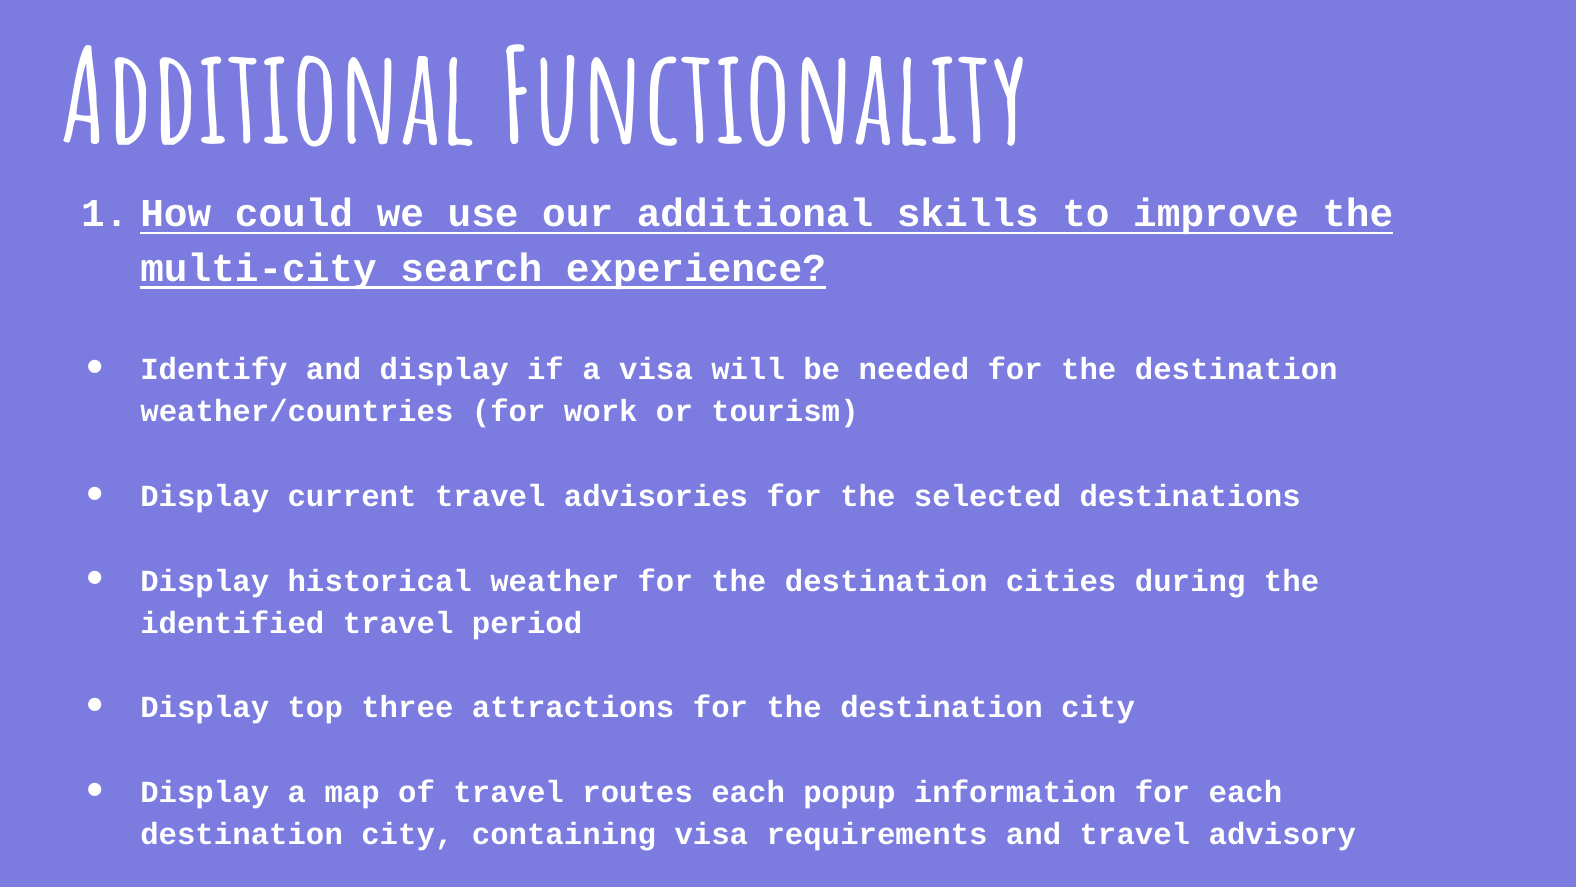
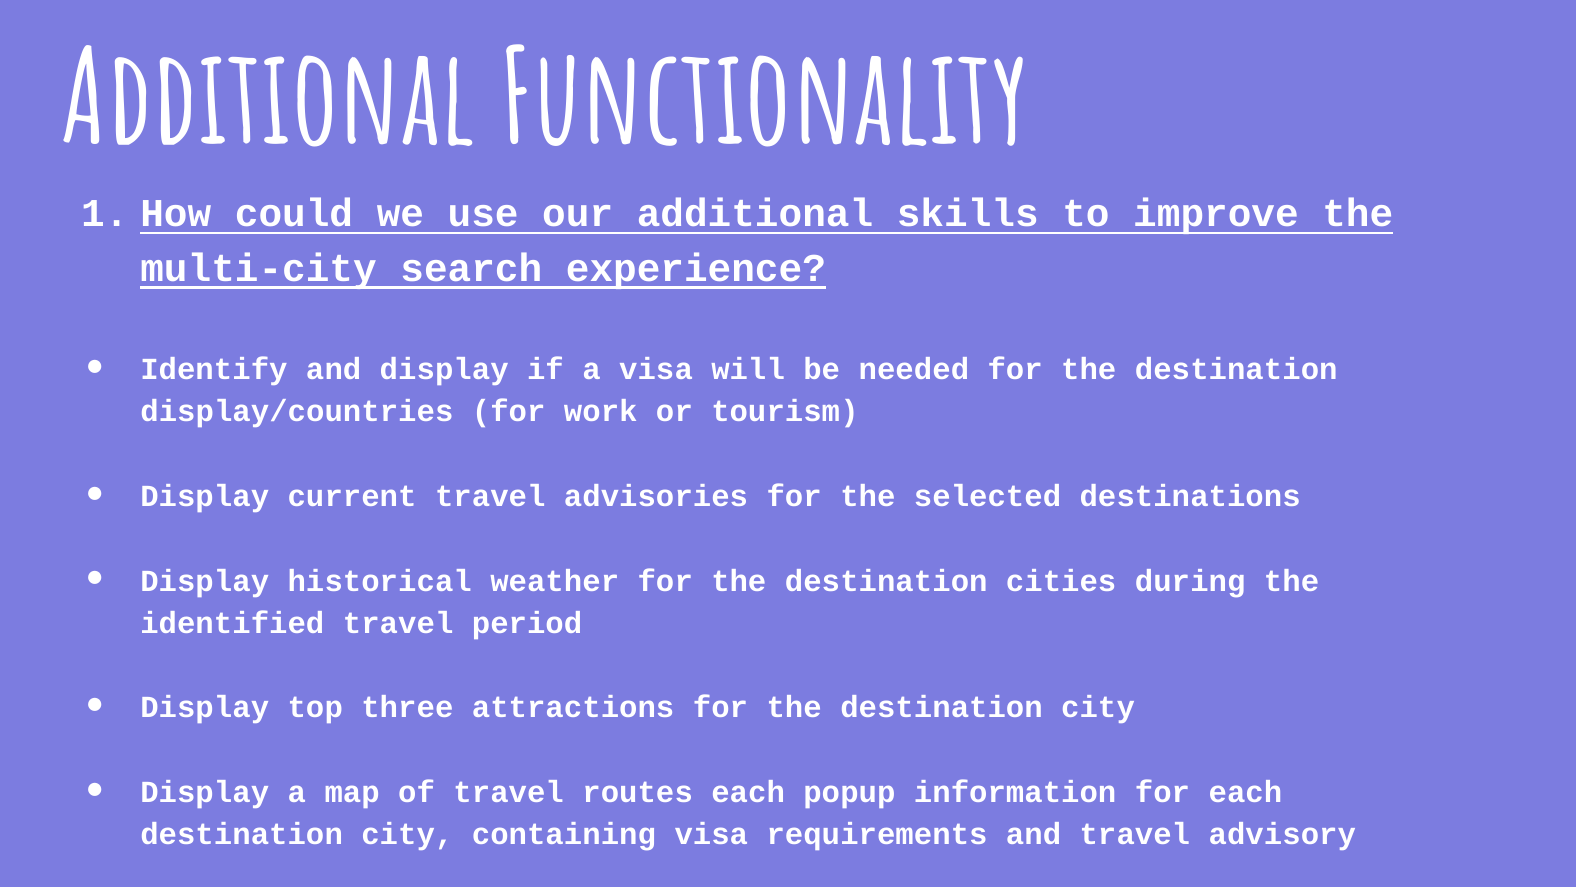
weather/countries: weather/countries -> display/countries
